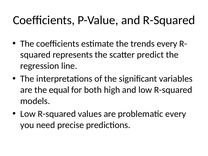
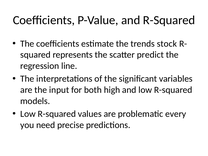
trends every: every -> stock
equal: equal -> input
